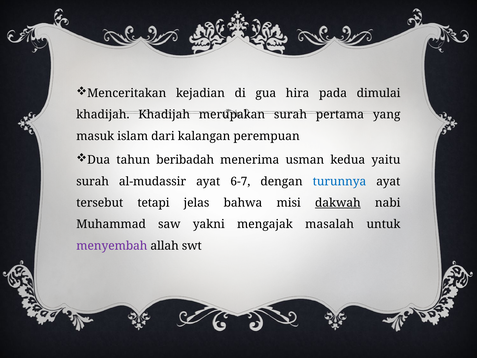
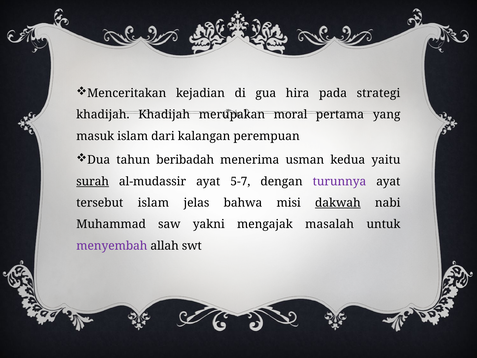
dimulai: dimulai -> strategi
merupakan surah: surah -> moral
surah at (93, 181) underline: none -> present
6-7: 6-7 -> 5-7
turunnya colour: blue -> purple
tersebut tetapi: tetapi -> islam
